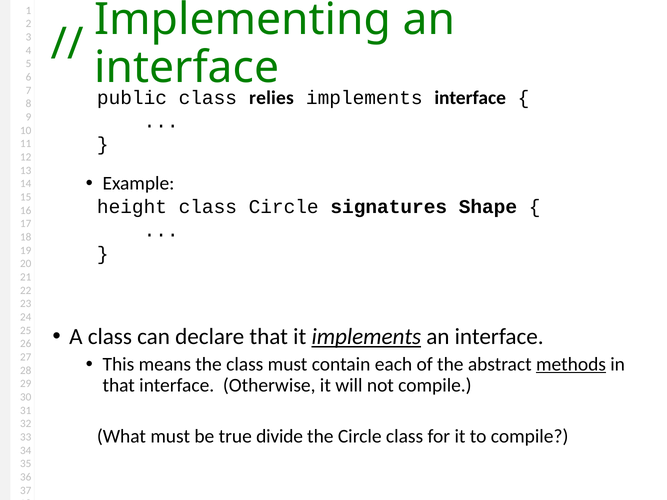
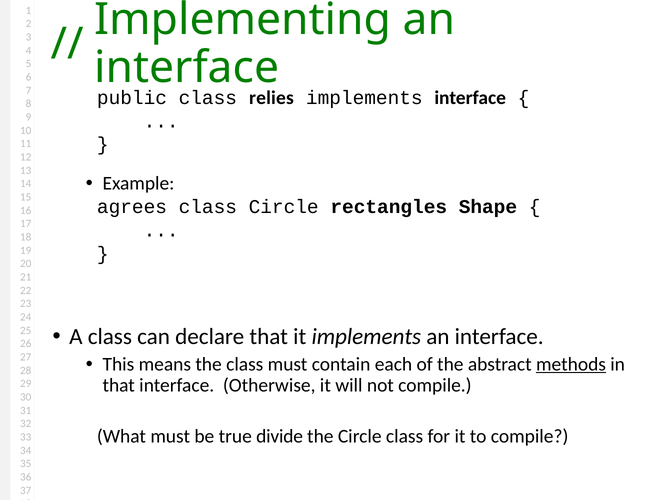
height: height -> agrees
signatures: signatures -> rectangles
implements at (366, 337) underline: present -> none
